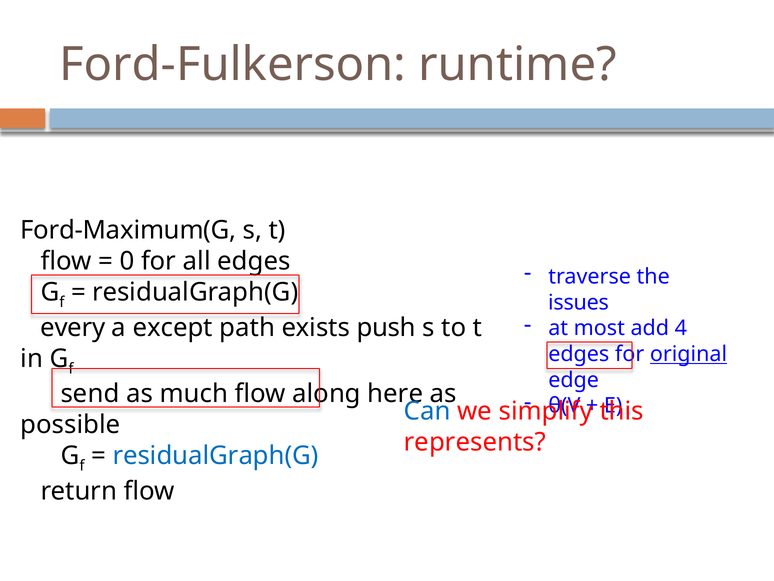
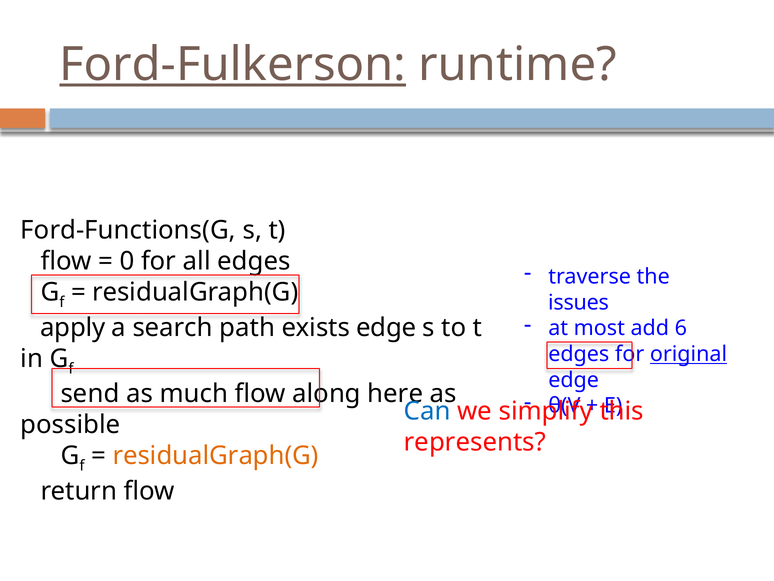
Ford-Fulkerson underline: none -> present
Ford-Maximum(G: Ford-Maximum(G -> Ford-Functions(G
4: 4 -> 6
every: every -> apply
except: except -> search
exists push: push -> edge
residualGraph(G at (216, 456) colour: blue -> orange
